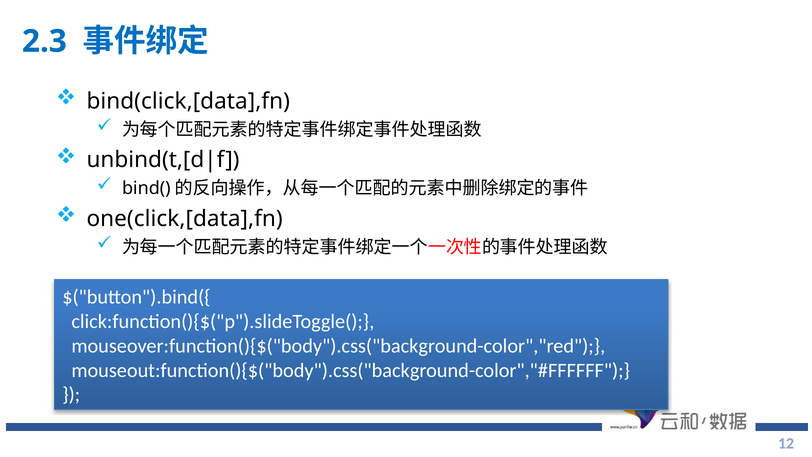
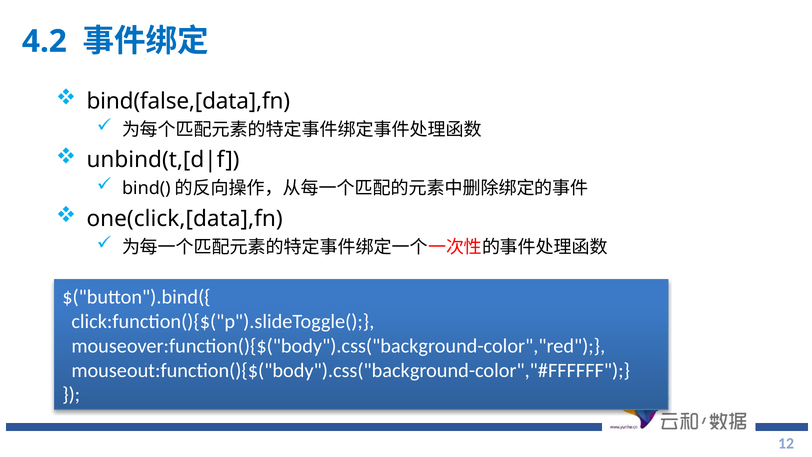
2.3: 2.3 -> 4.2
bind(click,[data],fn: bind(click,[data],fn -> bind(false,[data],fn
